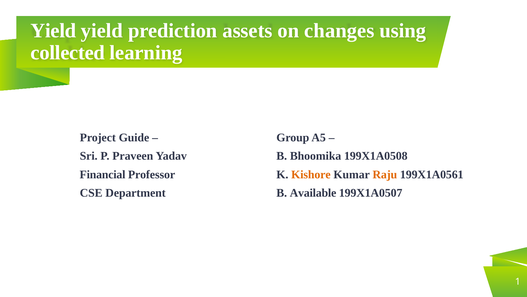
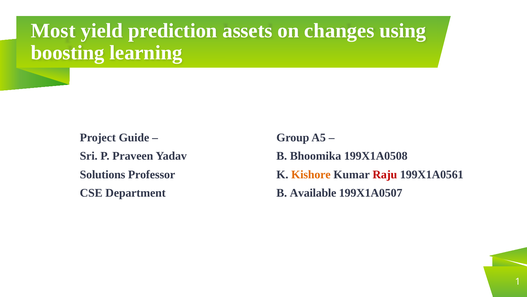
Yield at (53, 31): Yield -> Most
collected: collected -> boosting
Financial: Financial -> Solutions
Raju colour: orange -> red
